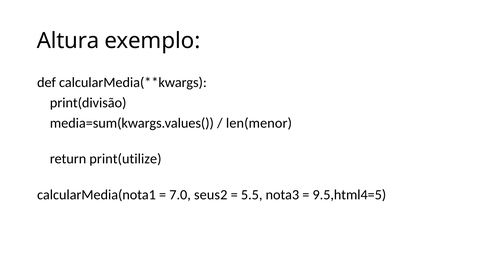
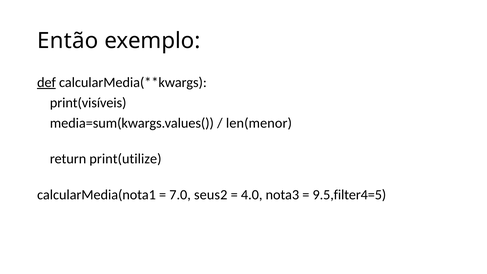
Altura: Altura -> Então
def underline: none -> present
print(divisão: print(divisão -> print(visíveis
5.5: 5.5 -> 4.0
9.5,html4=5: 9.5,html4=5 -> 9.5,filter4=5
